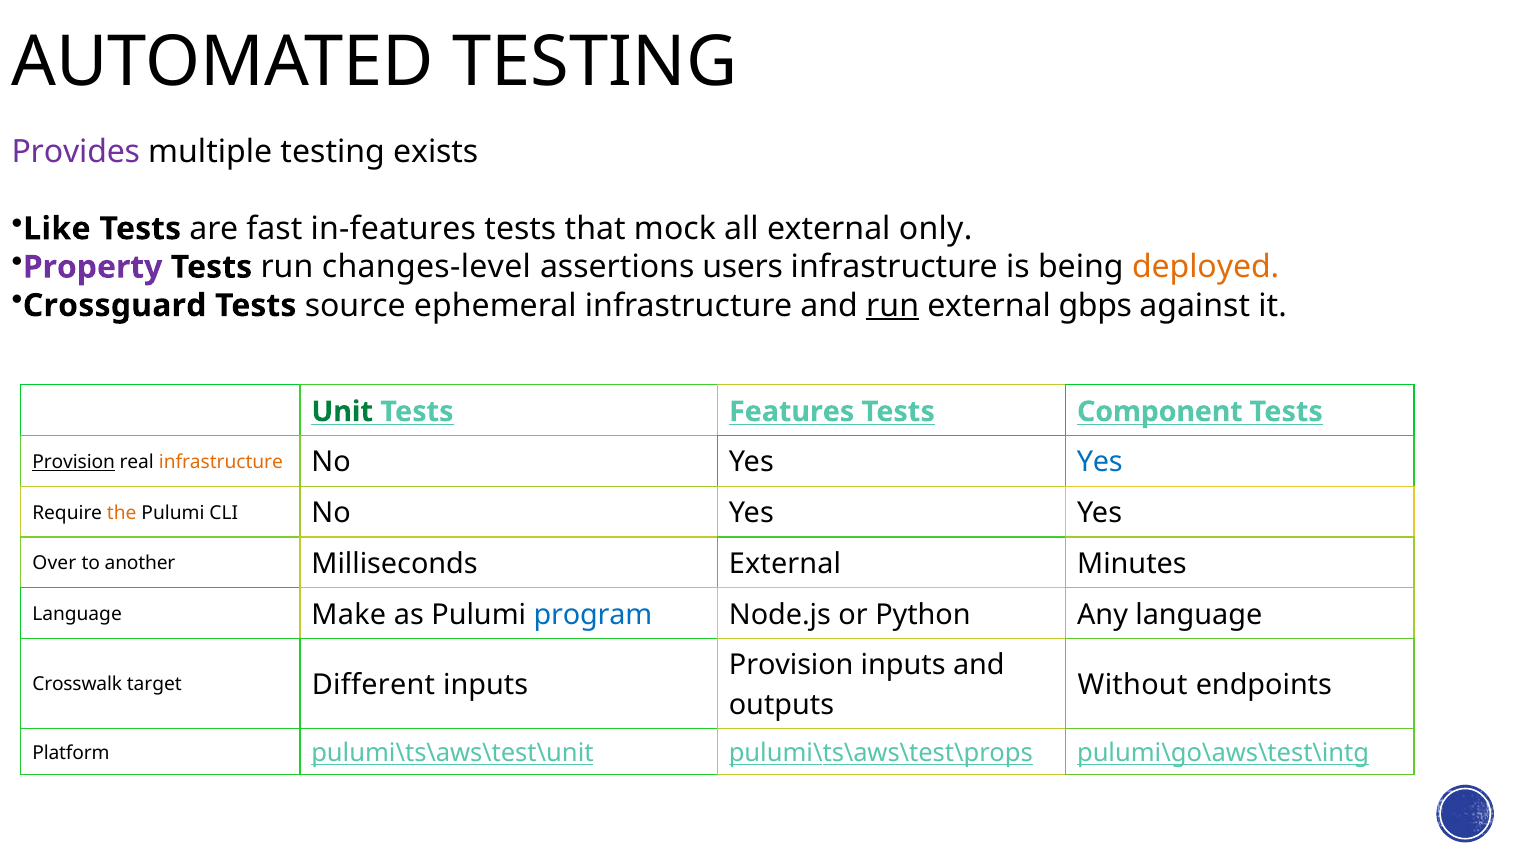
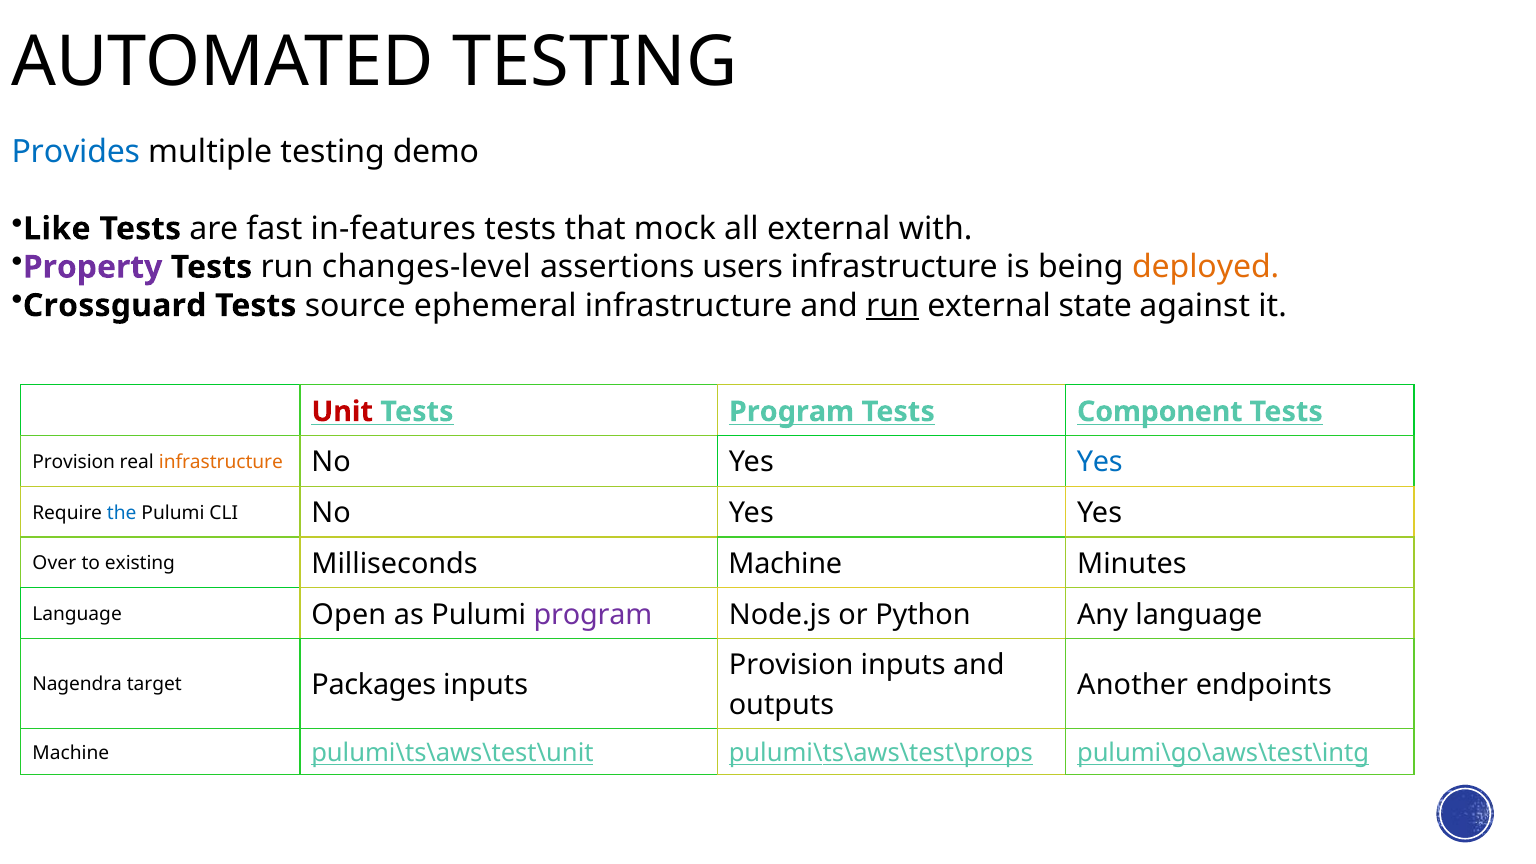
Provides colour: purple -> blue
exists: exists -> demo
only: only -> with
gbps: gbps -> state
Unit colour: green -> red
Tests Features: Features -> Program
Provision at (74, 462) underline: present -> none
the colour: orange -> blue
another: another -> existing
Milliseconds External: External -> Machine
Make: Make -> Open
program at (593, 615) colour: blue -> purple
Without: Without -> Another
Crosswalk: Crosswalk -> Nagendra
Different: Different -> Packages
Platform at (71, 753): Platform -> Machine
